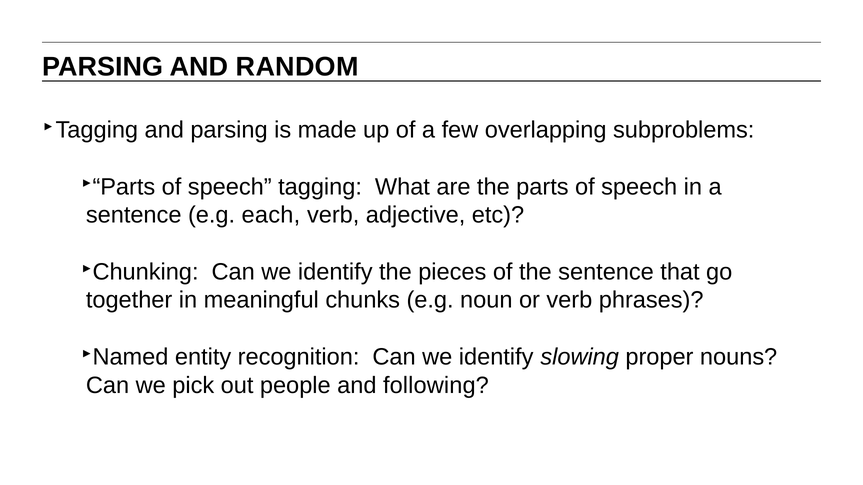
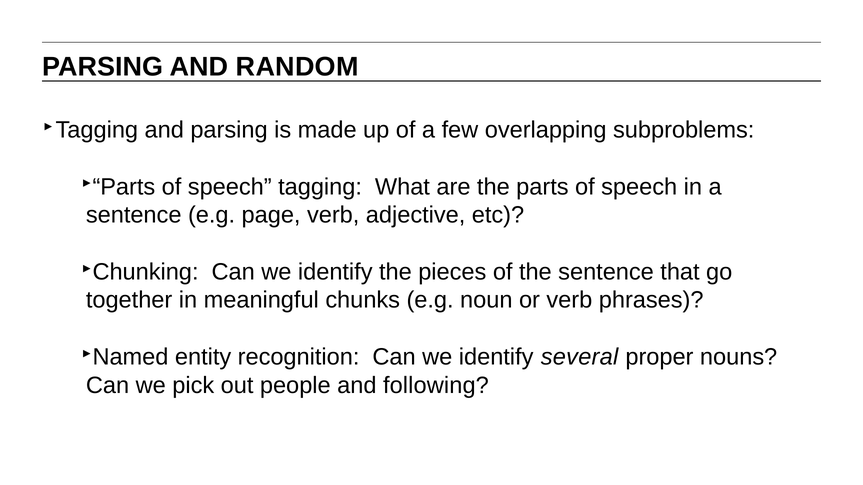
each: each -> page
slowing: slowing -> several
